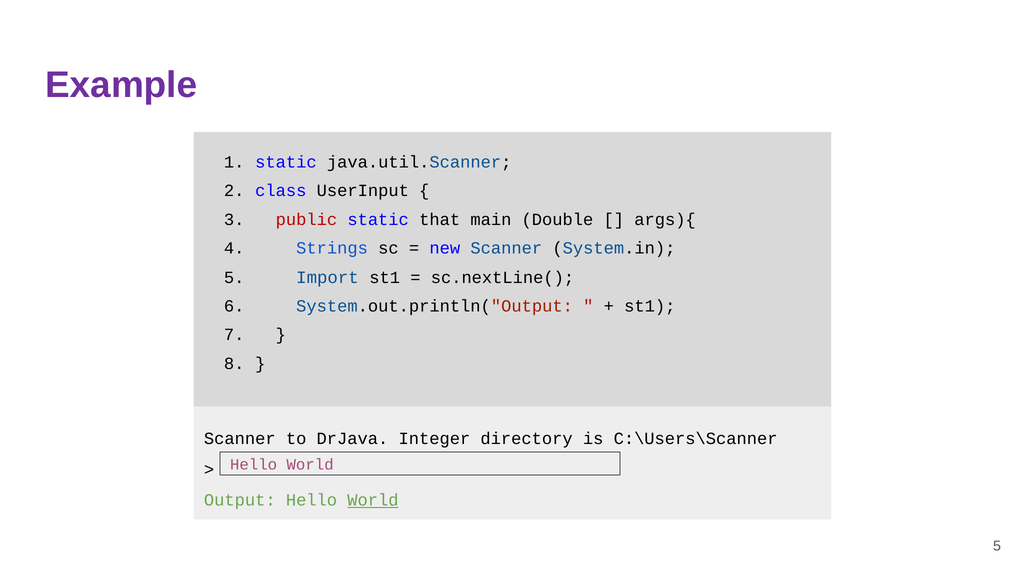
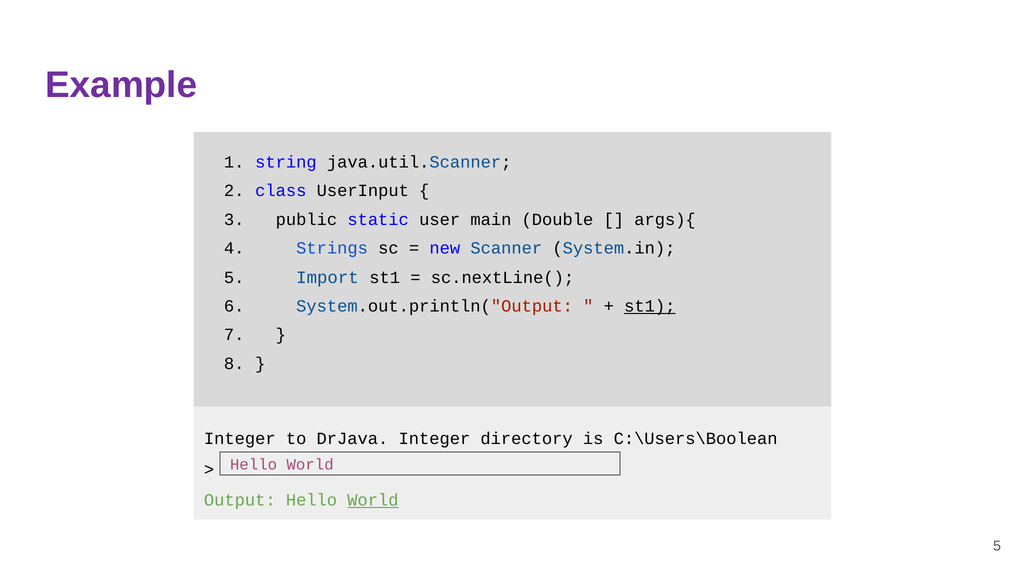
static at (286, 162): static -> string
public colour: red -> black
that: that -> user
st1 at (650, 306) underline: none -> present
Scanner at (240, 438): Scanner -> Integer
C:\Users\Scanner: C:\Users\Scanner -> C:\Users\Boolean
